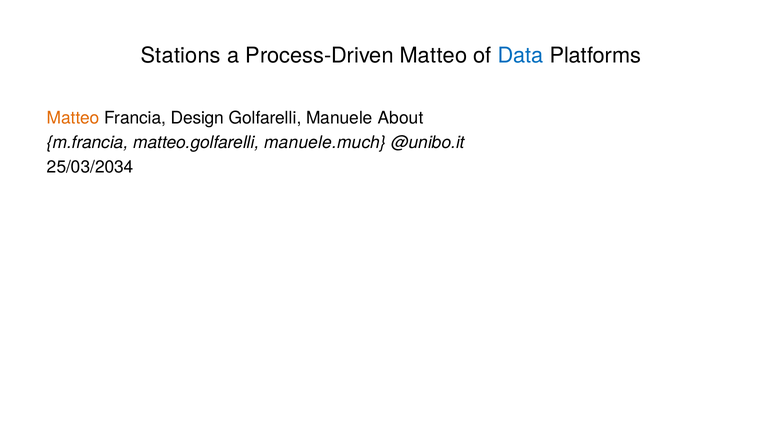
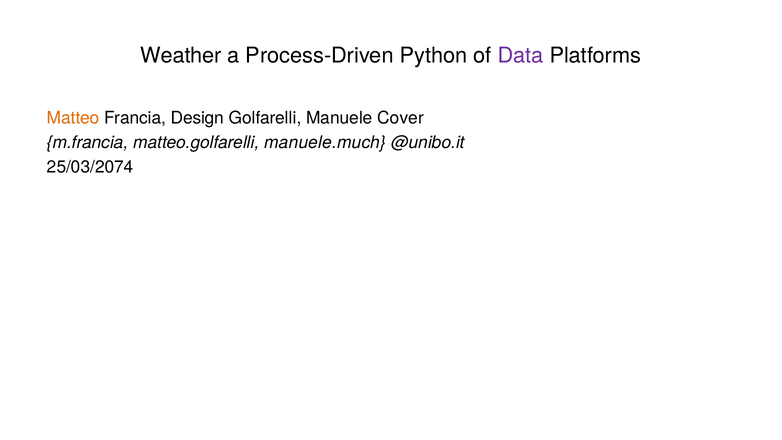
Stations: Stations -> Weather
Process-Driven Matteo: Matteo -> Python
Data colour: blue -> purple
About: About -> Cover
25/03/2034: 25/03/2034 -> 25/03/2074
